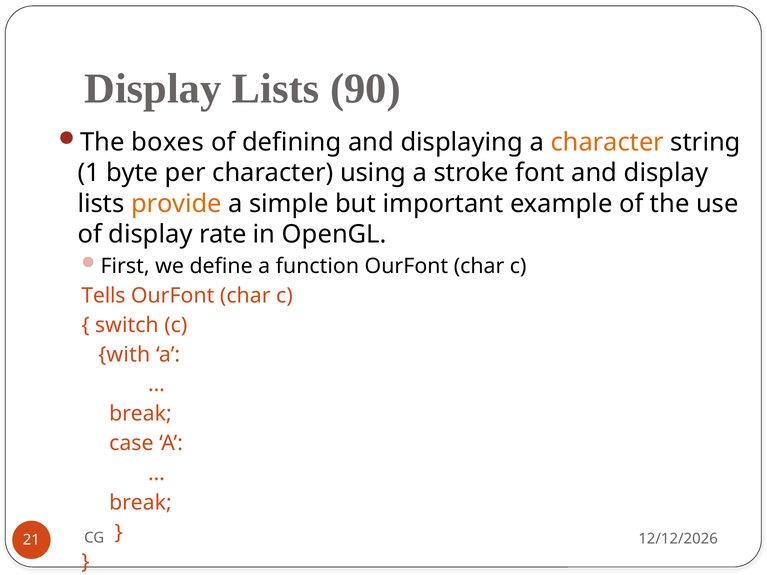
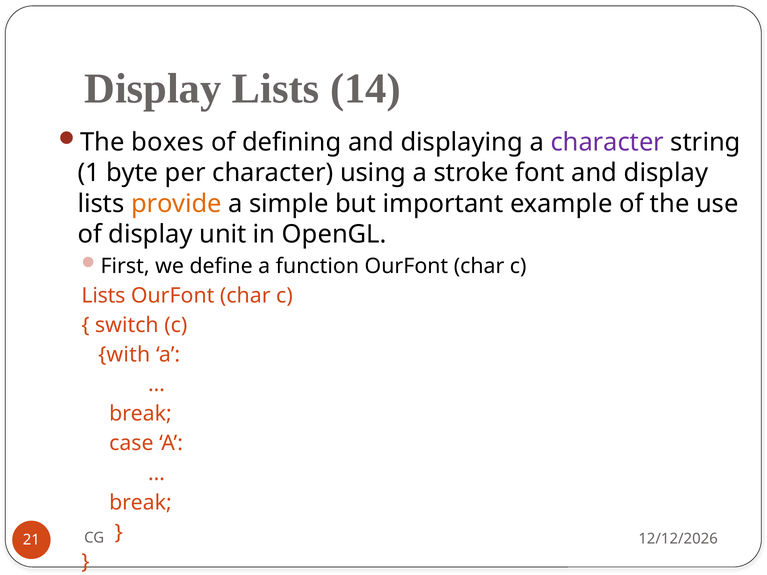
90: 90 -> 14
character at (607, 142) colour: orange -> purple
rate: rate -> unit
Tells at (103, 296): Tells -> Lists
